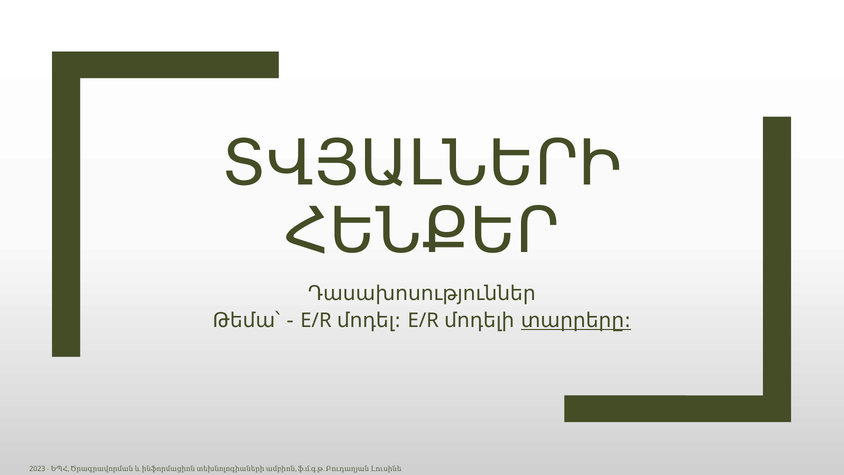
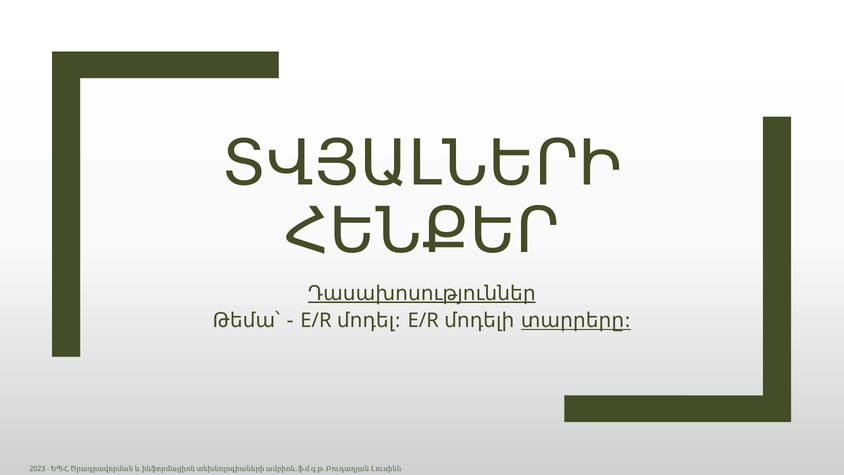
Դասախոսություններ underline: none -> present
